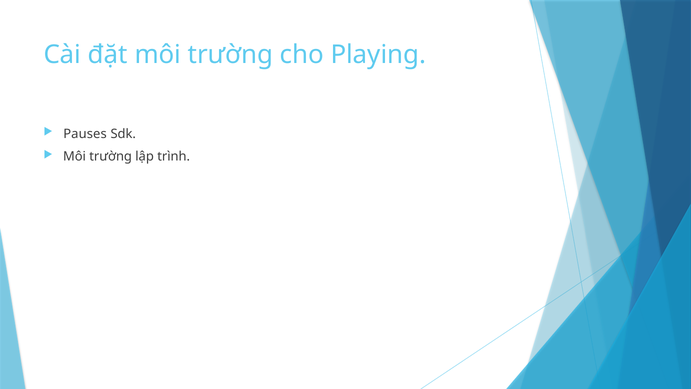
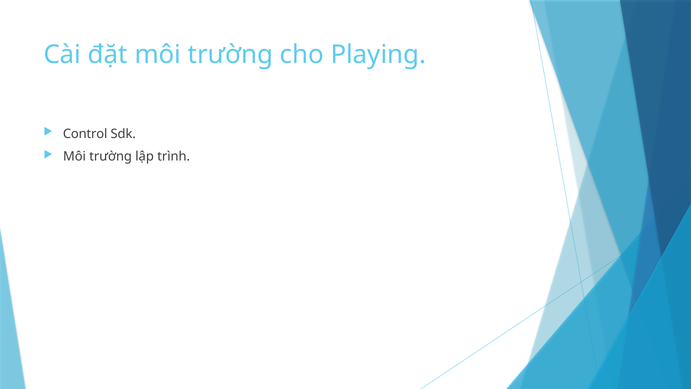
Pauses: Pauses -> Control
